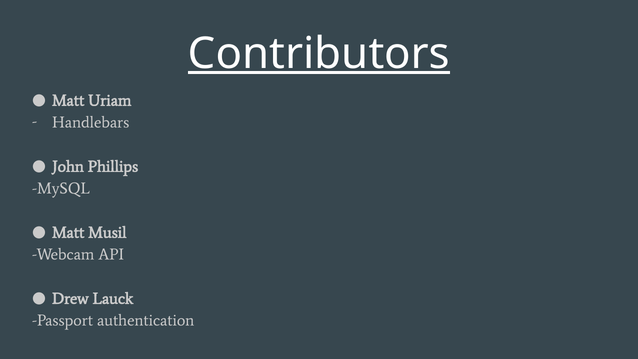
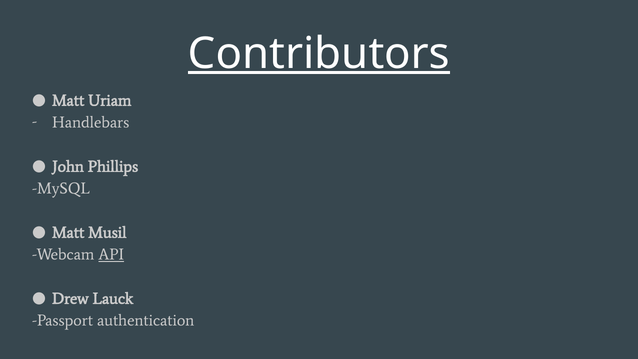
API underline: none -> present
